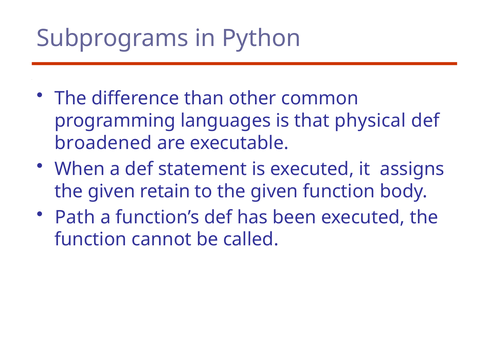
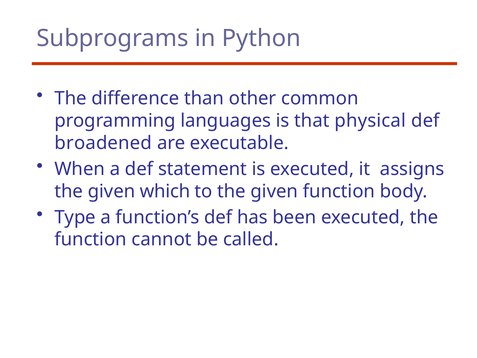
retain: retain -> which
Path: Path -> Type
